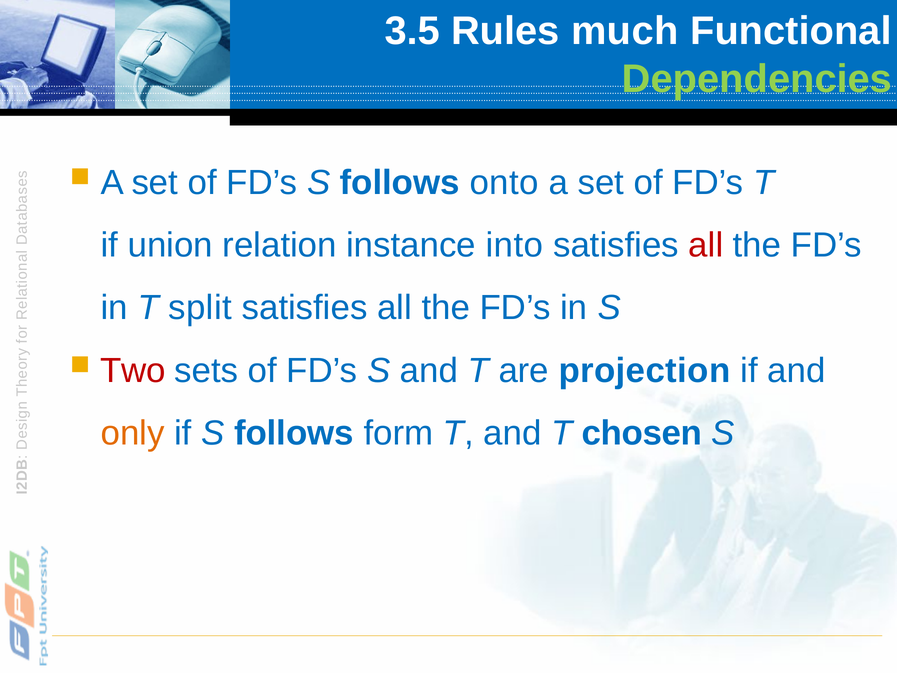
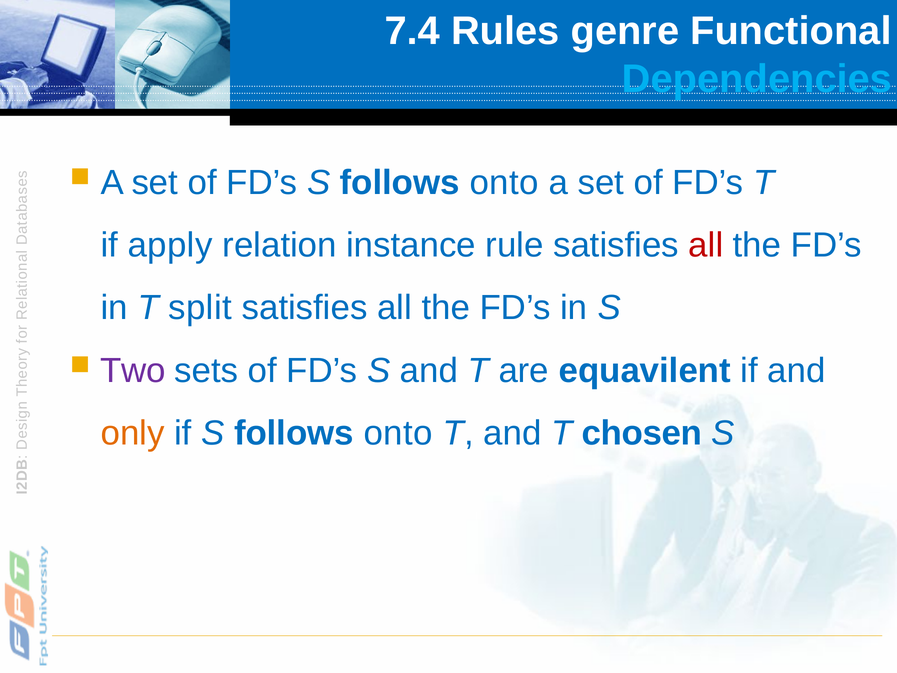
3.5: 3.5 -> 7.4
much: much -> genre
Dependencies colour: light green -> light blue
union: union -> apply
into: into -> rule
Two colour: red -> purple
projection: projection -> equavilent
if S follows form: form -> onto
